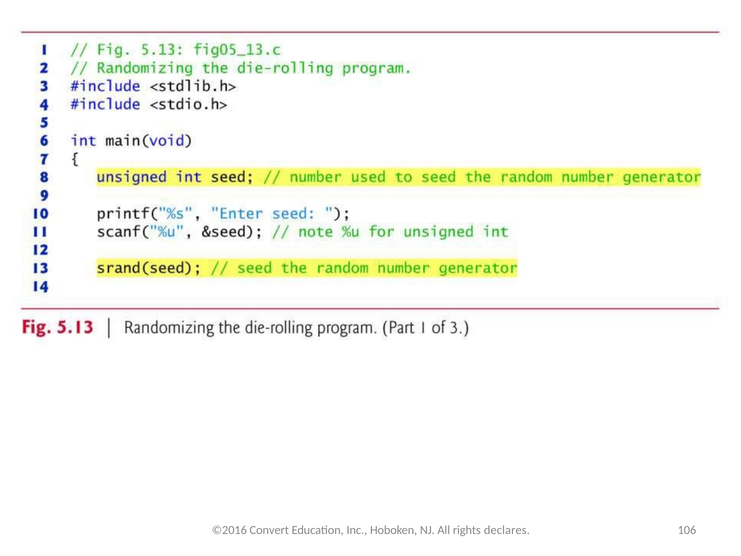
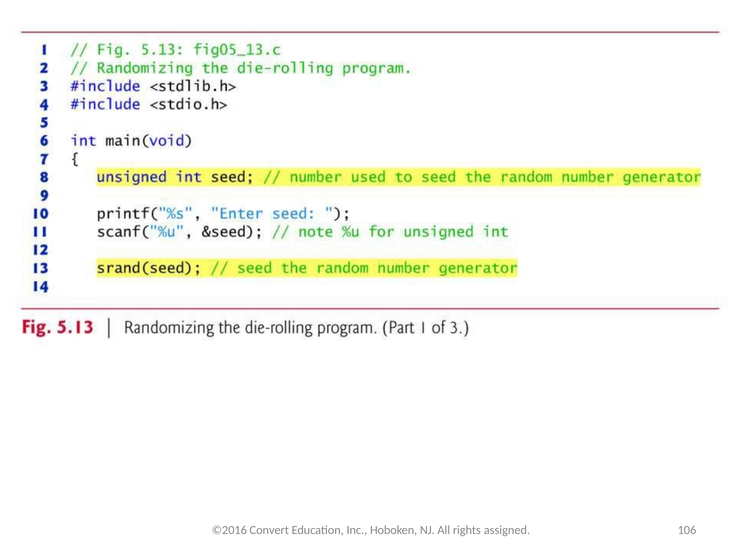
declares: declares -> assigned
